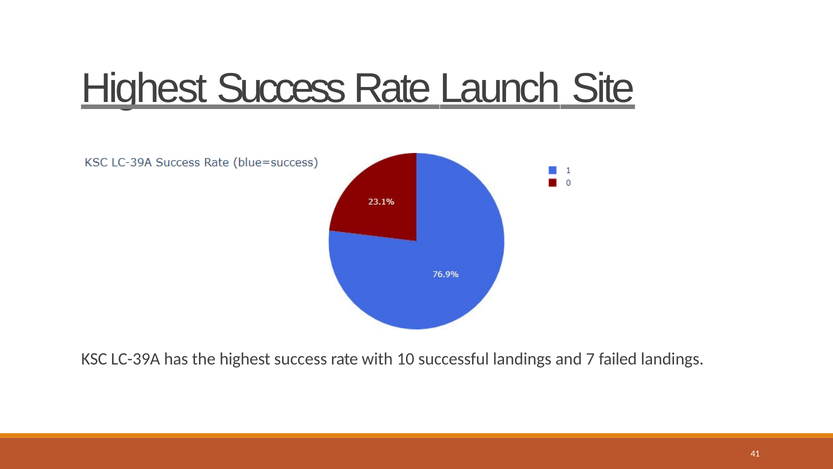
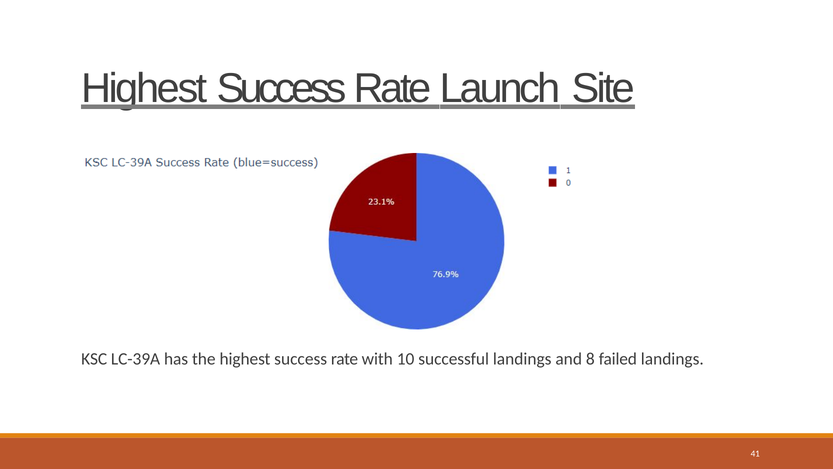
7: 7 -> 8
